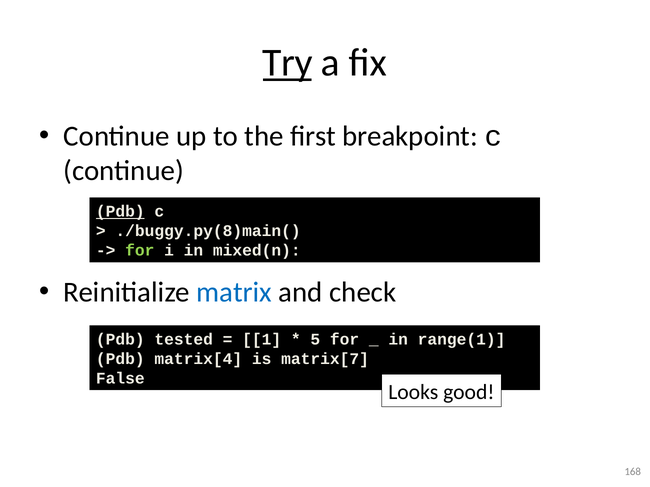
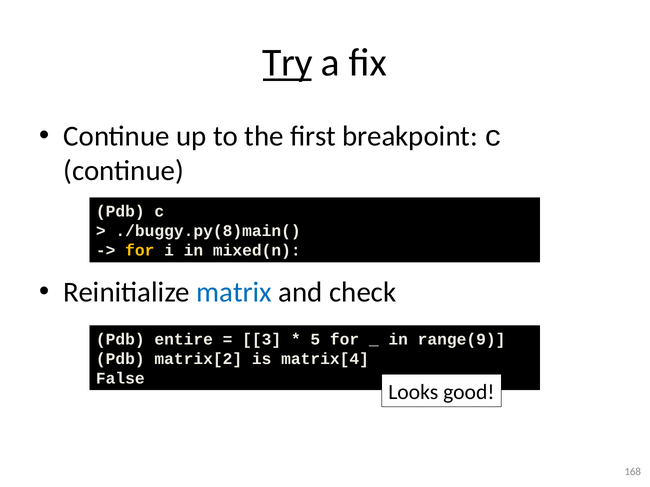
Pdb at (120, 212) underline: present -> none
for at (140, 251) colour: light green -> yellow
tested: tested -> entire
1: 1 -> 3
range(1: range(1 -> range(9
matrix[4: matrix[4 -> matrix[2
matrix[7: matrix[7 -> matrix[4
